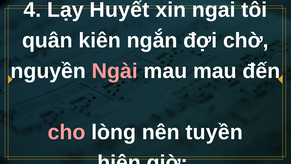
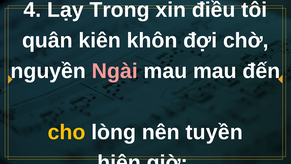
Huyết: Huyết -> Trong
ngai: ngai -> điều
ngắn: ngắn -> khôn
cho colour: pink -> yellow
